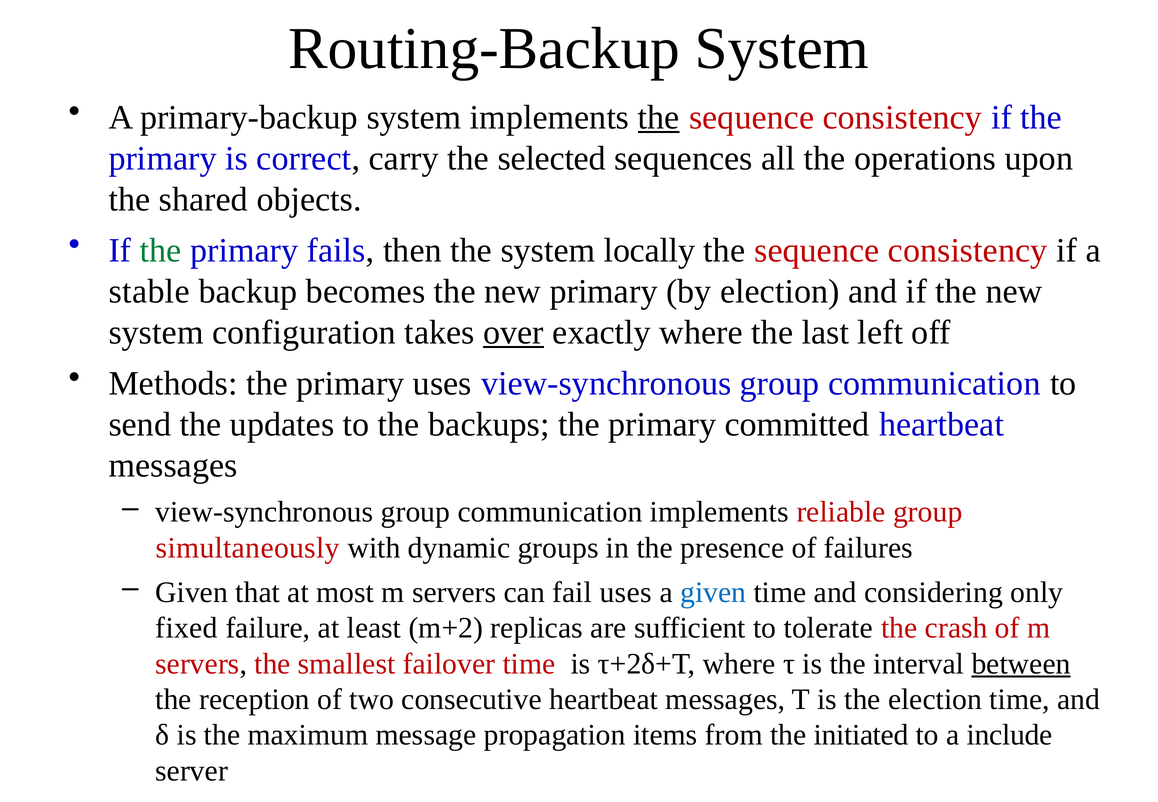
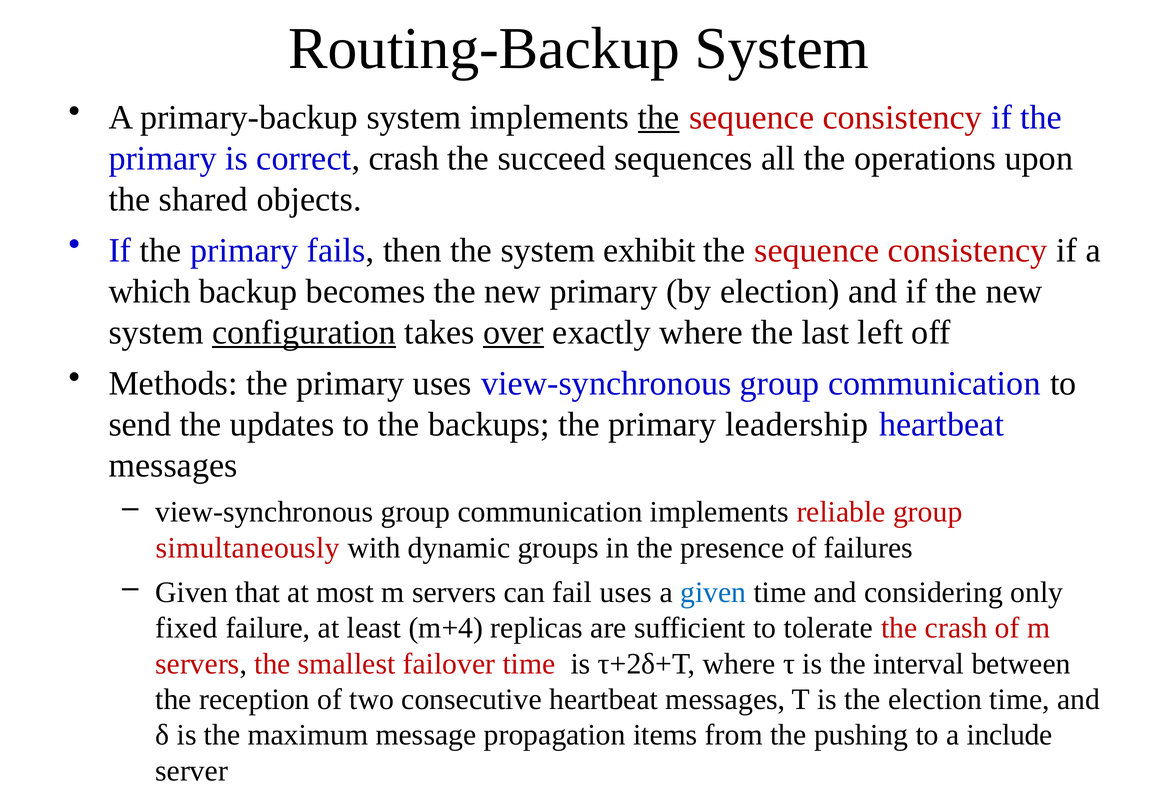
correct carry: carry -> crash
selected: selected -> succeed
the at (161, 250) colour: green -> black
locally: locally -> exhibit
stable: stable -> which
configuration underline: none -> present
committed: committed -> leadership
m+2: m+2 -> m+4
between underline: present -> none
initiated: initiated -> pushing
